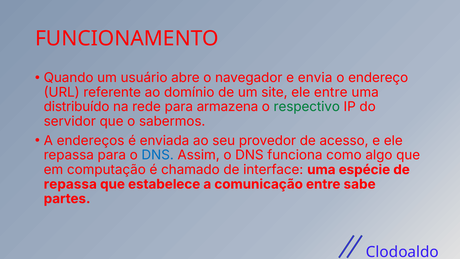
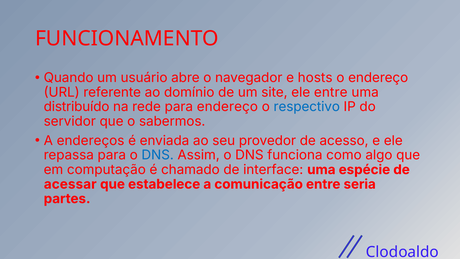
envia: envia -> hosts
para armazena: armazena -> endereço
respectivo colour: green -> blue
repassa at (70, 184): repassa -> acessar
sabe: sabe -> seria
